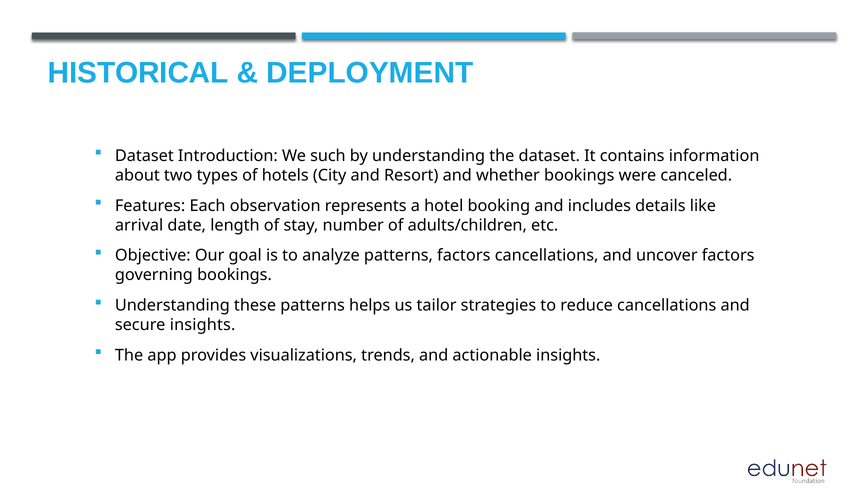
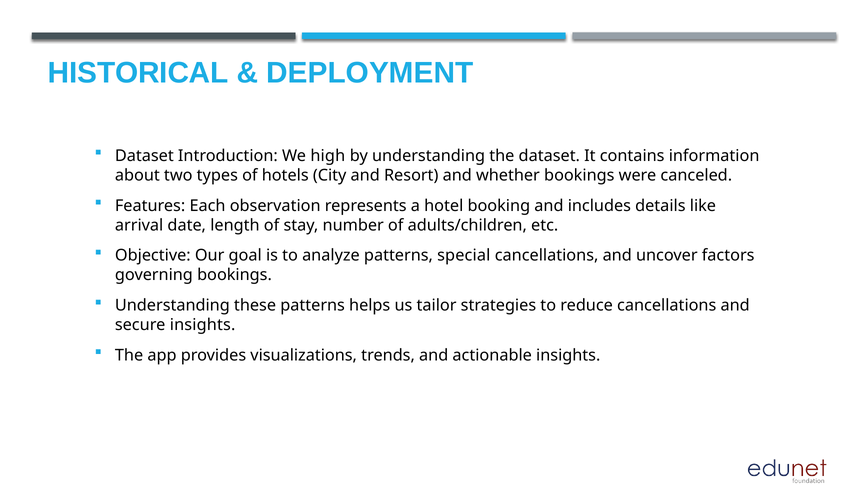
such: such -> high
patterns factors: factors -> special
